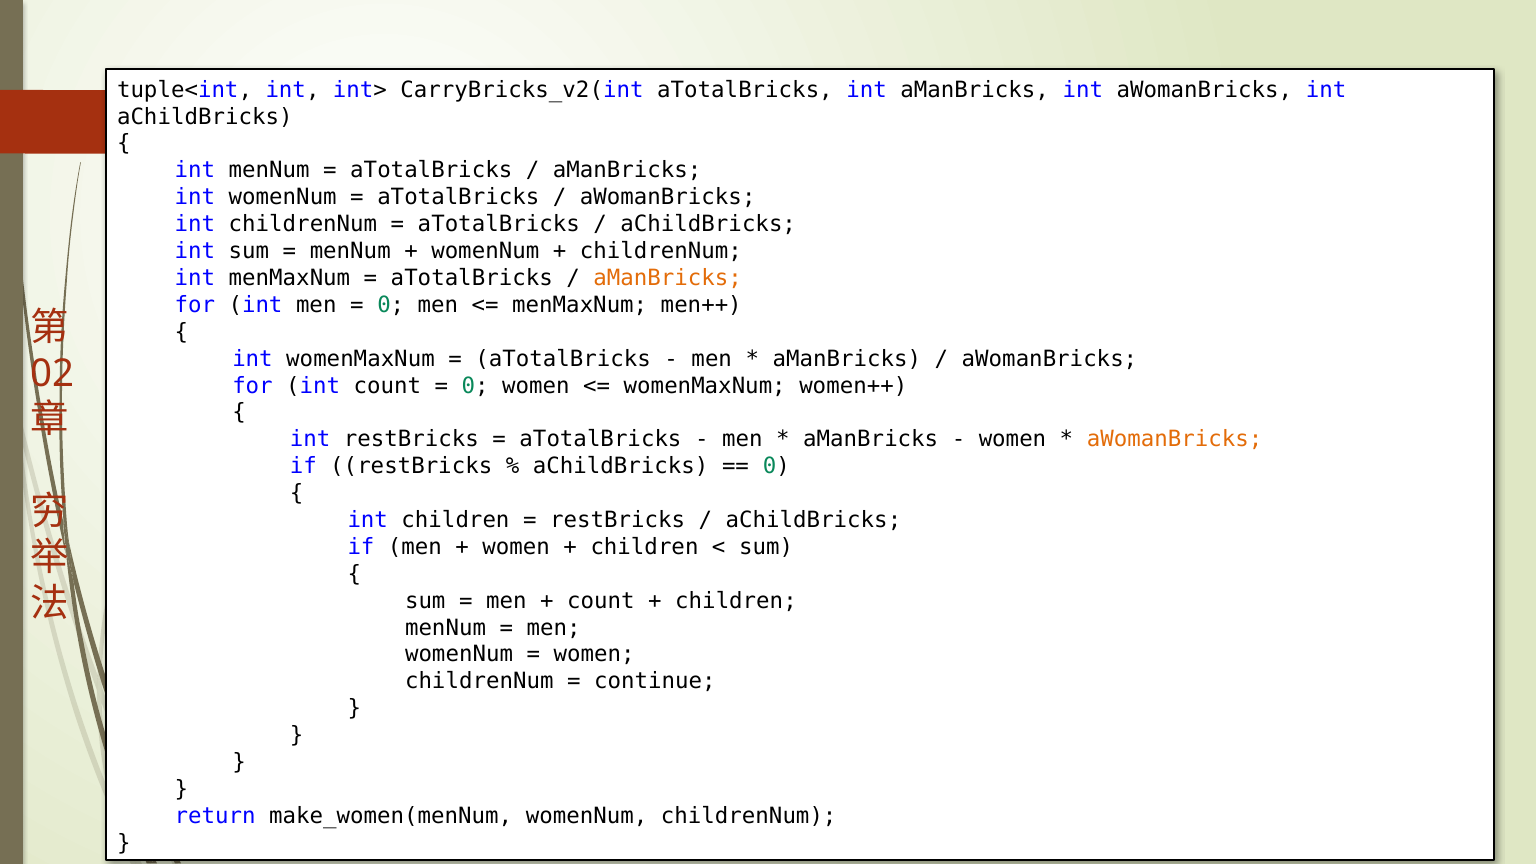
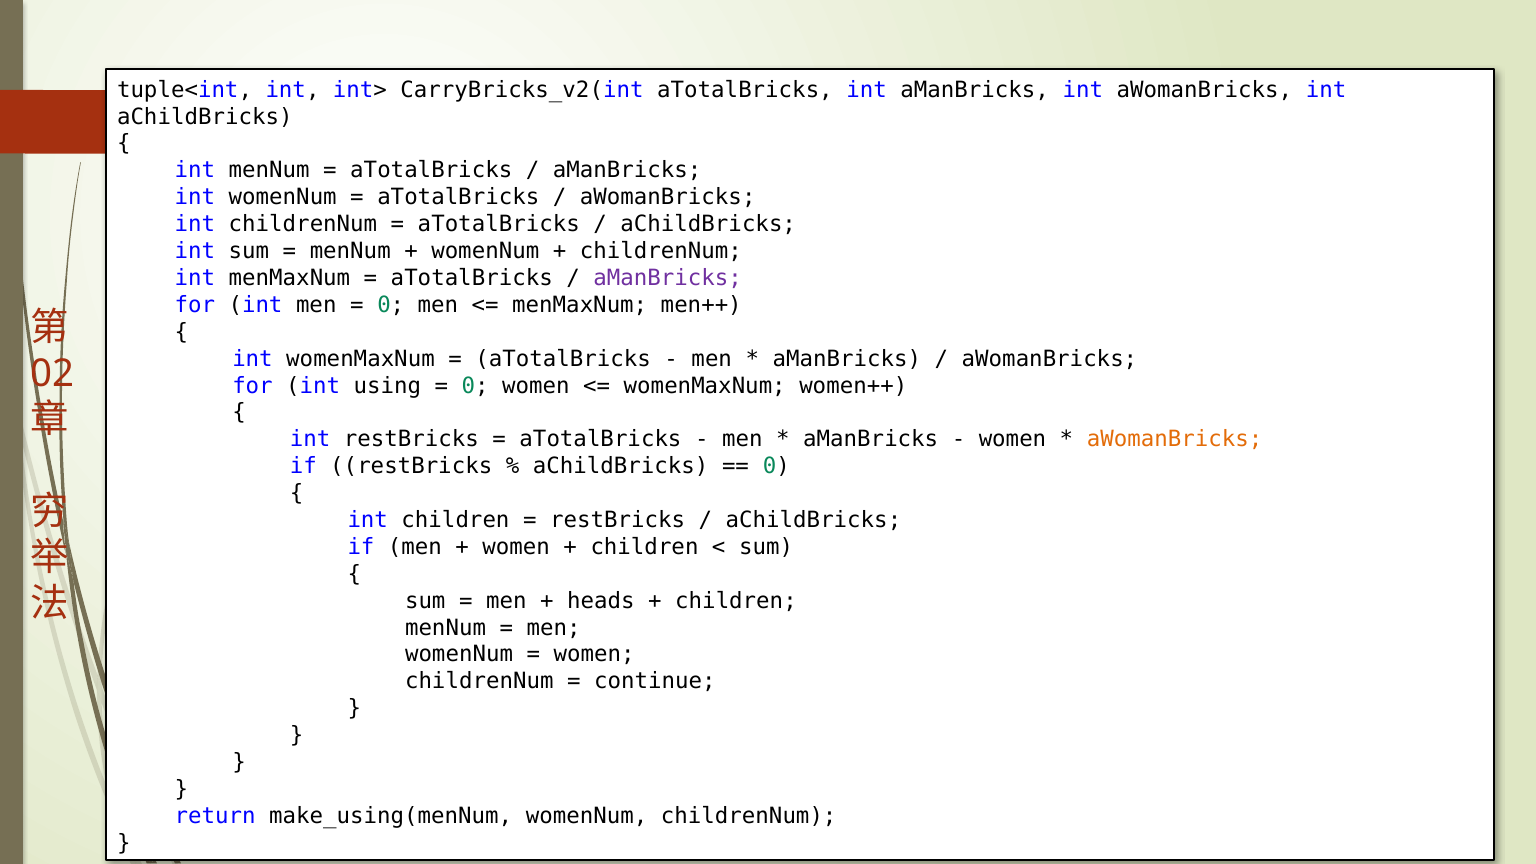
aManBricks at (668, 278) colour: orange -> purple
int count: count -> using
count at (601, 601): count -> heads
make_women(menNum: make_women(menNum -> make_using(menNum
